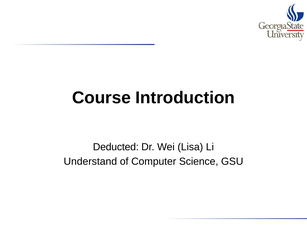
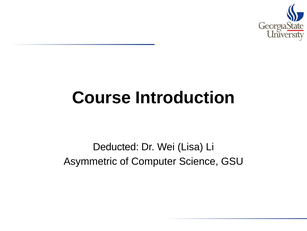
Understand: Understand -> Asymmetric
